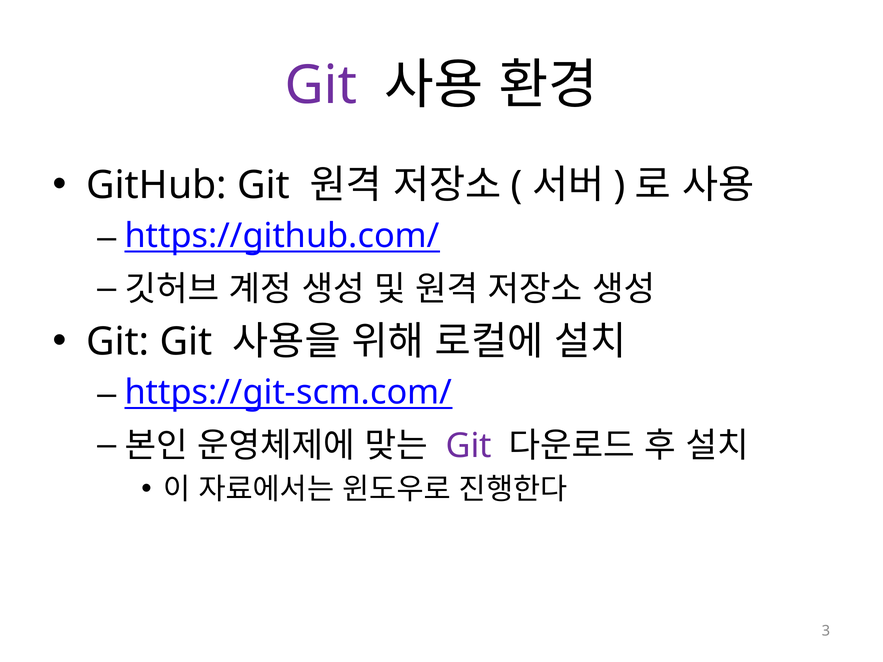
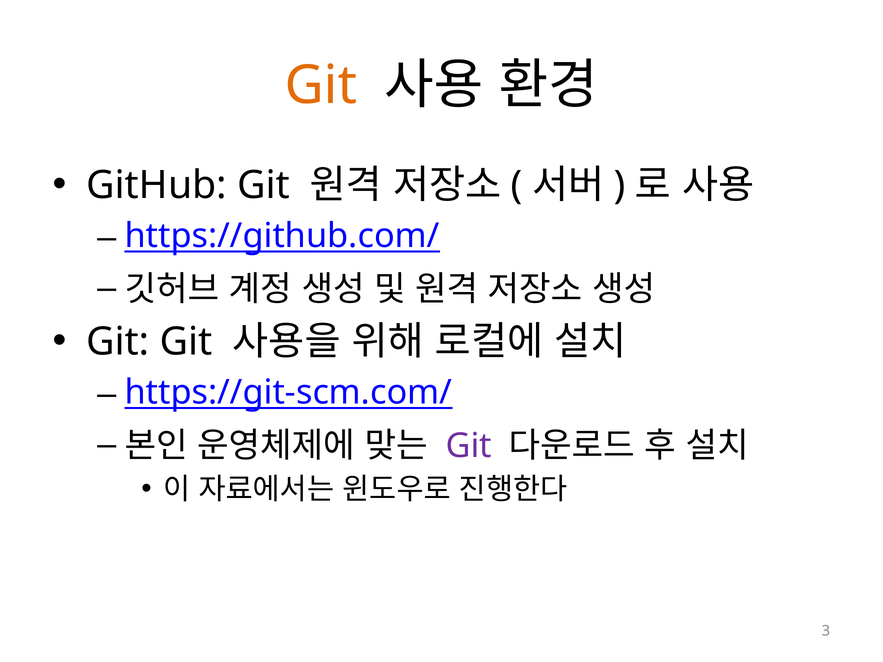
Git at (321, 85) colour: purple -> orange
